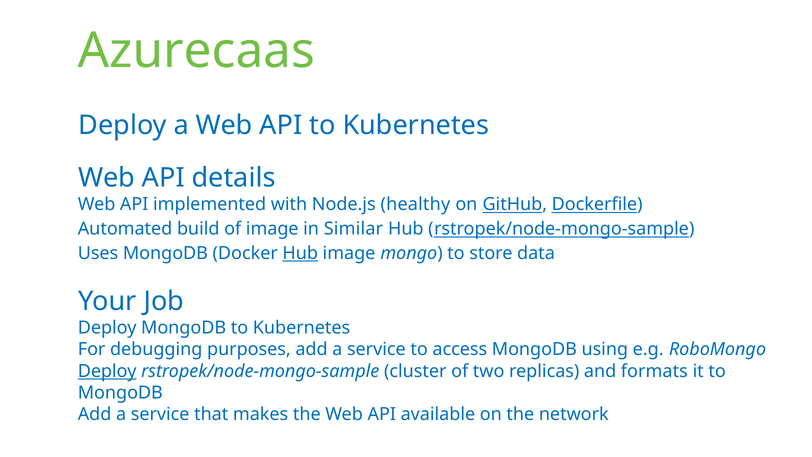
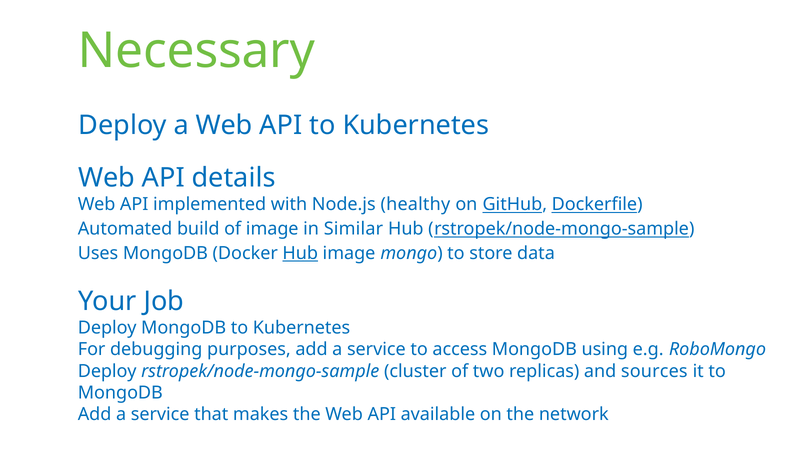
Azurecaas: Azurecaas -> Necessary
Deploy at (107, 371) underline: present -> none
formats: formats -> sources
